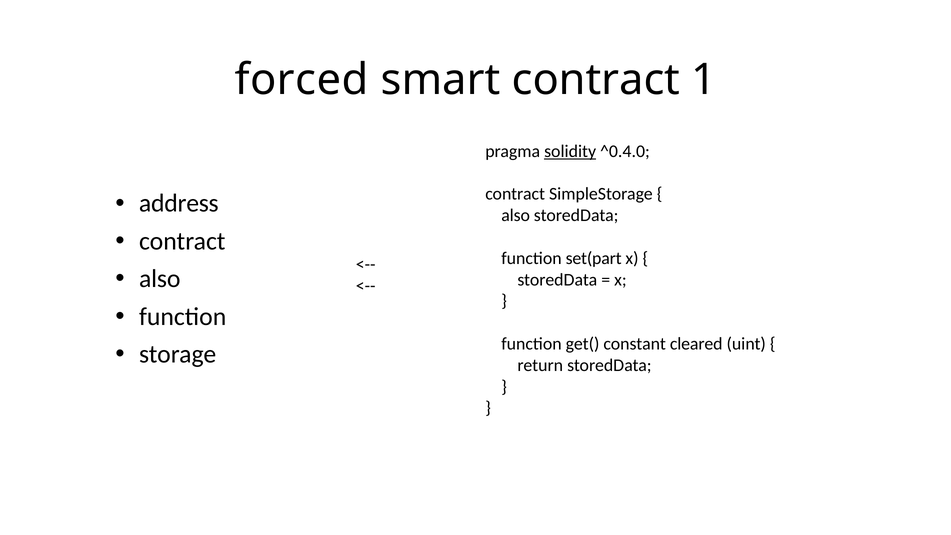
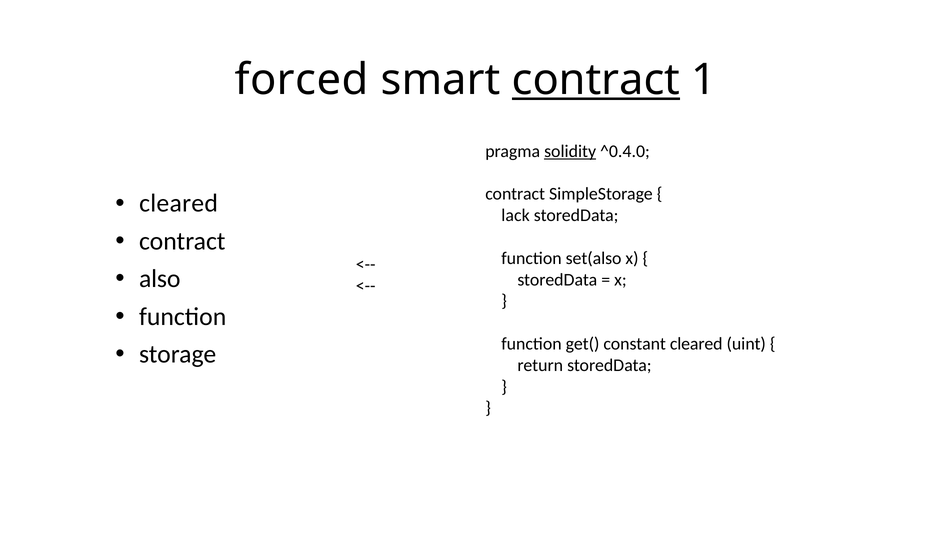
contract at (596, 80) underline: none -> present
address at (179, 203): address -> cleared
also at (516, 215): also -> lack
set(part: set(part -> set(also
